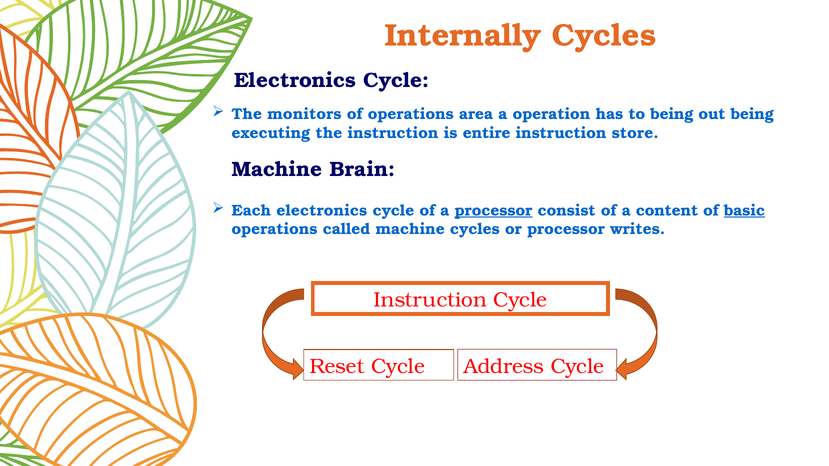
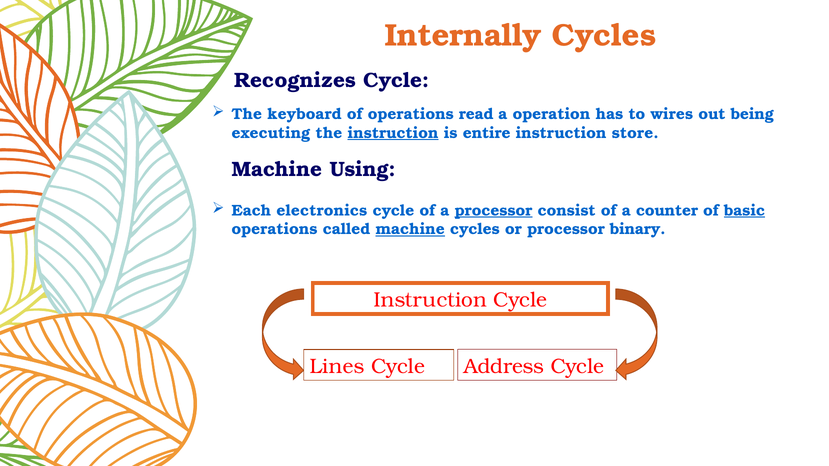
Electronics at (295, 81): Electronics -> Recognizes
monitors: monitors -> keyboard
area: area -> read
to being: being -> wires
instruction at (393, 133) underline: none -> present
Brain: Brain -> Using
content: content -> counter
machine at (410, 229) underline: none -> present
writes: writes -> binary
Reset: Reset -> Lines
